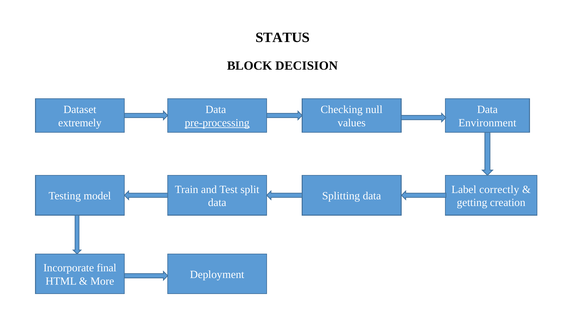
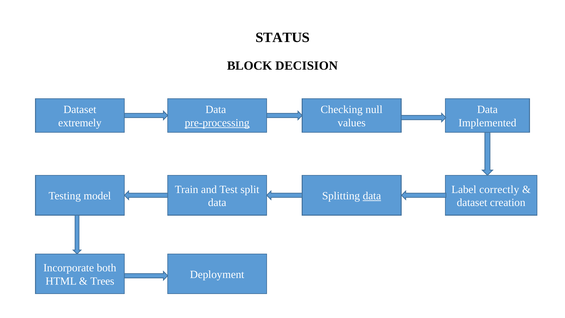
Environment: Environment -> Implemented
data at (372, 196) underline: none -> present
getting at (472, 202): getting -> dataset
final: final -> both
More: More -> Trees
